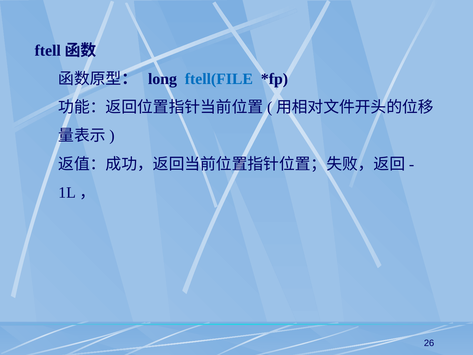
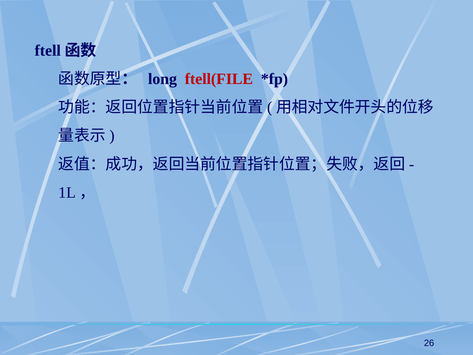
ftell(FILE colour: blue -> red
